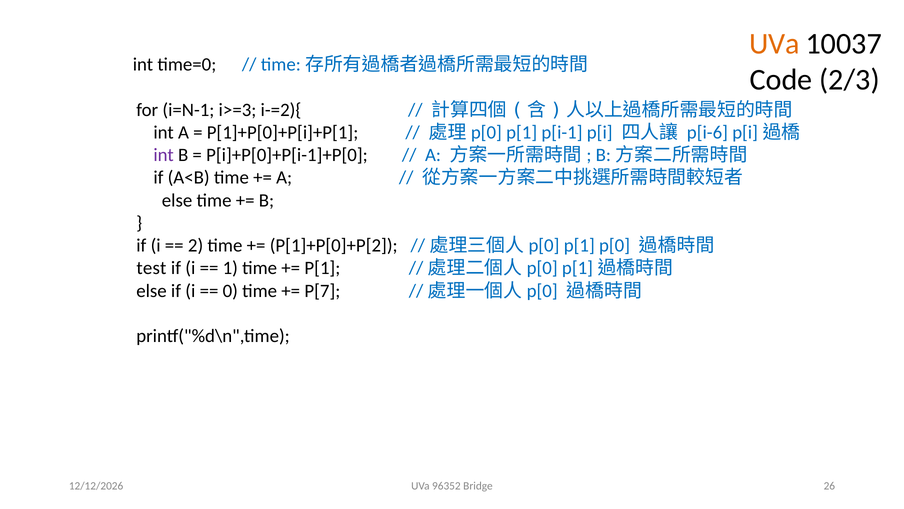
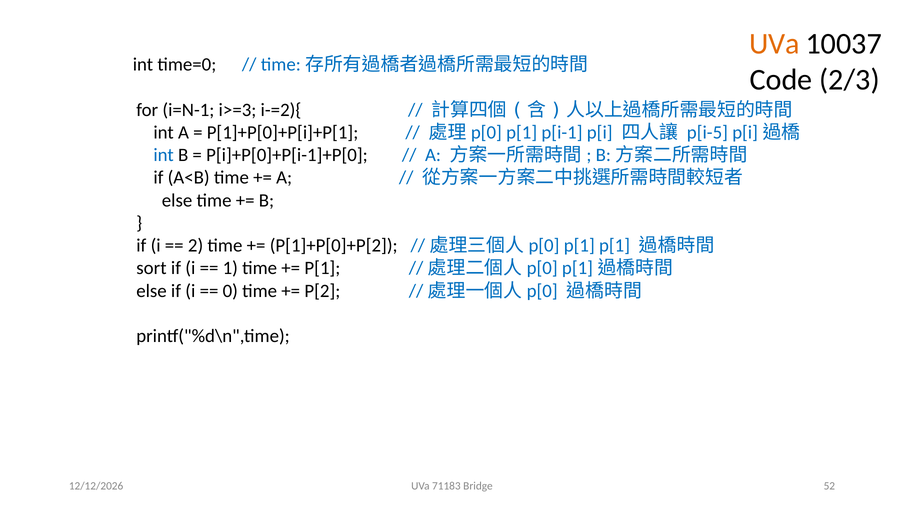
p[i-6: p[i-6 -> p[i-5
int at (164, 155) colour: purple -> blue
p[1 p[0: p[0 -> p[1
test: test -> sort
P[7: P[7 -> P[2
96352: 96352 -> 71183
26: 26 -> 52
